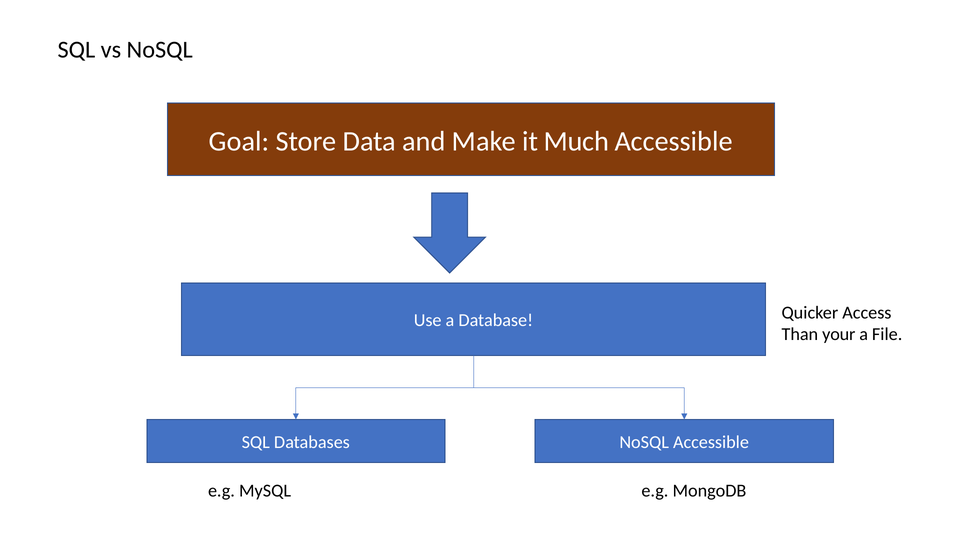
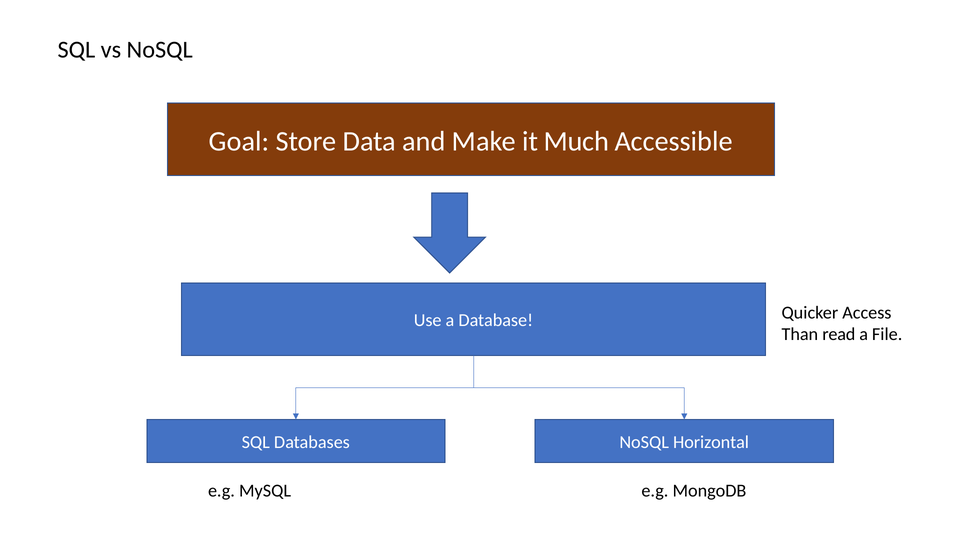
your: your -> read
NoSQL Accessible: Accessible -> Horizontal
